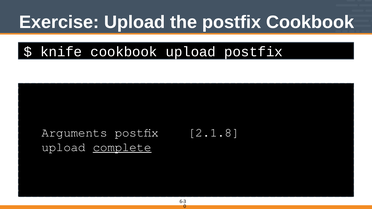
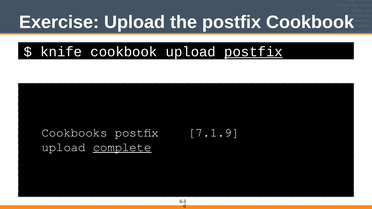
postfix at (254, 52) underline: none -> present
Arguments: Arguments -> Cookbooks
2.1.8: 2.1.8 -> 7.1.9
